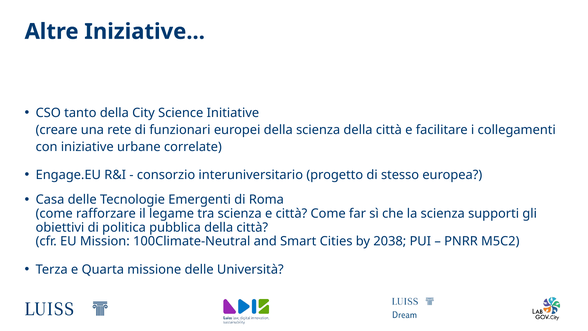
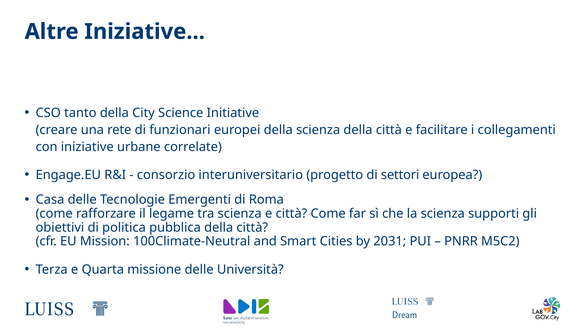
stesso: stesso -> settori
2038: 2038 -> 2031
